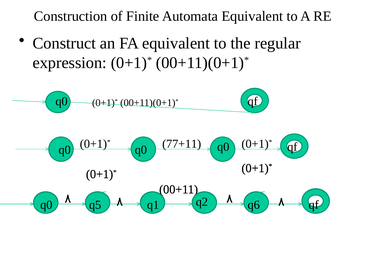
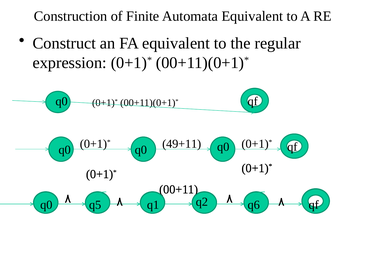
77+11: 77+11 -> 49+11
